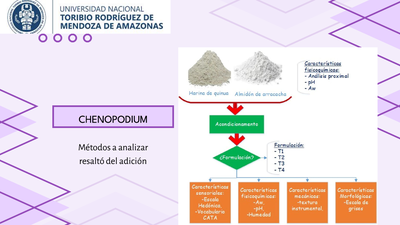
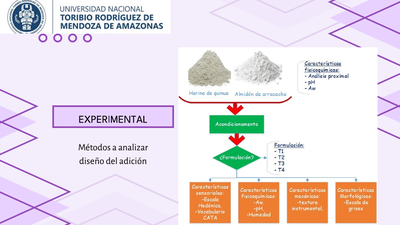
CHENOPODIUM: CHENOPODIUM -> EXPERIMENTAL
resaltó: resaltó -> diseño
